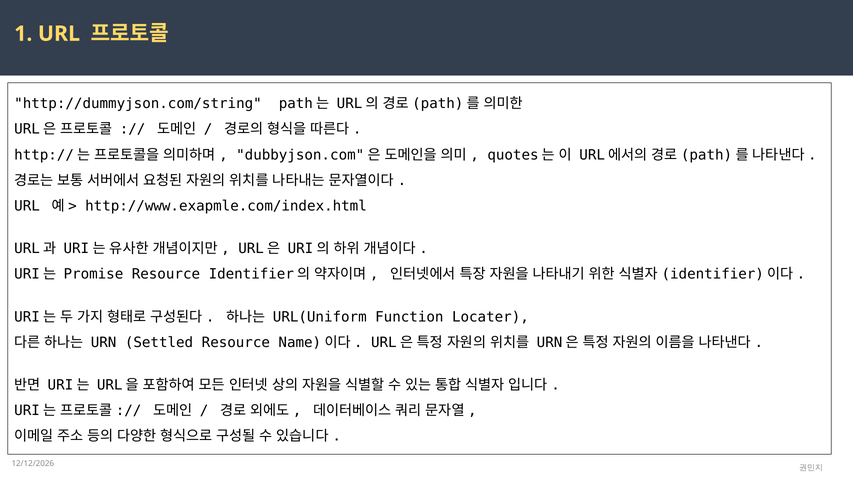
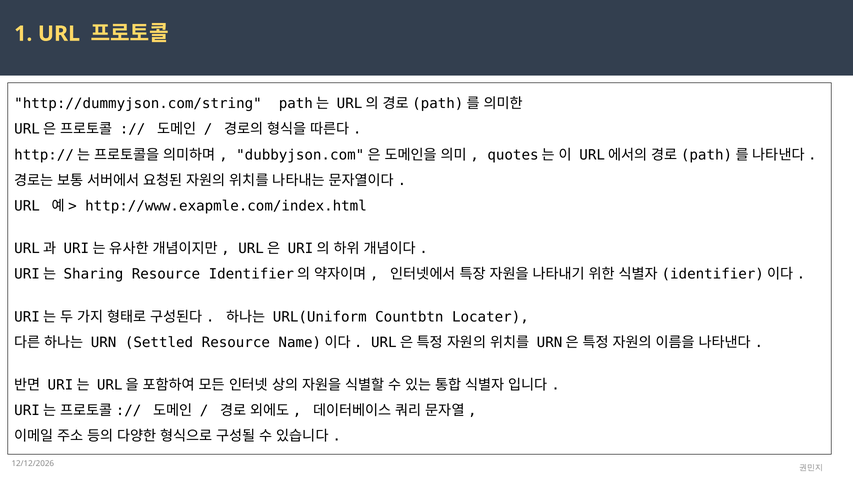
Promise: Promise -> Sharing
Function: Function -> Countbtn
